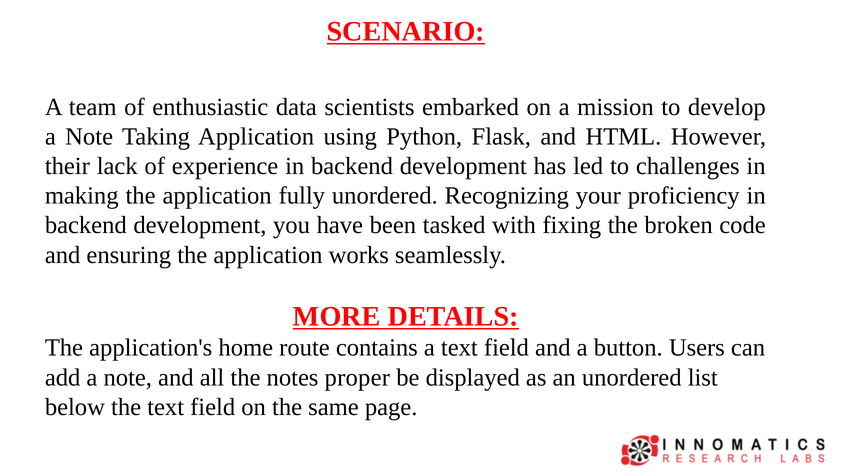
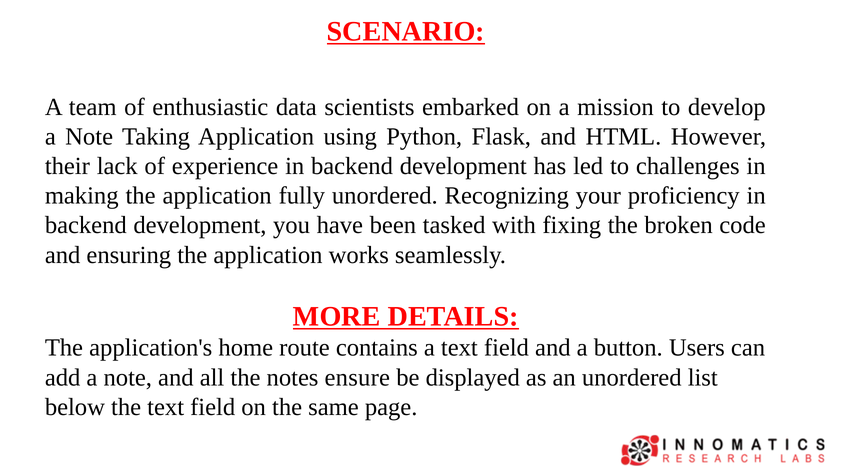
proper: proper -> ensure
